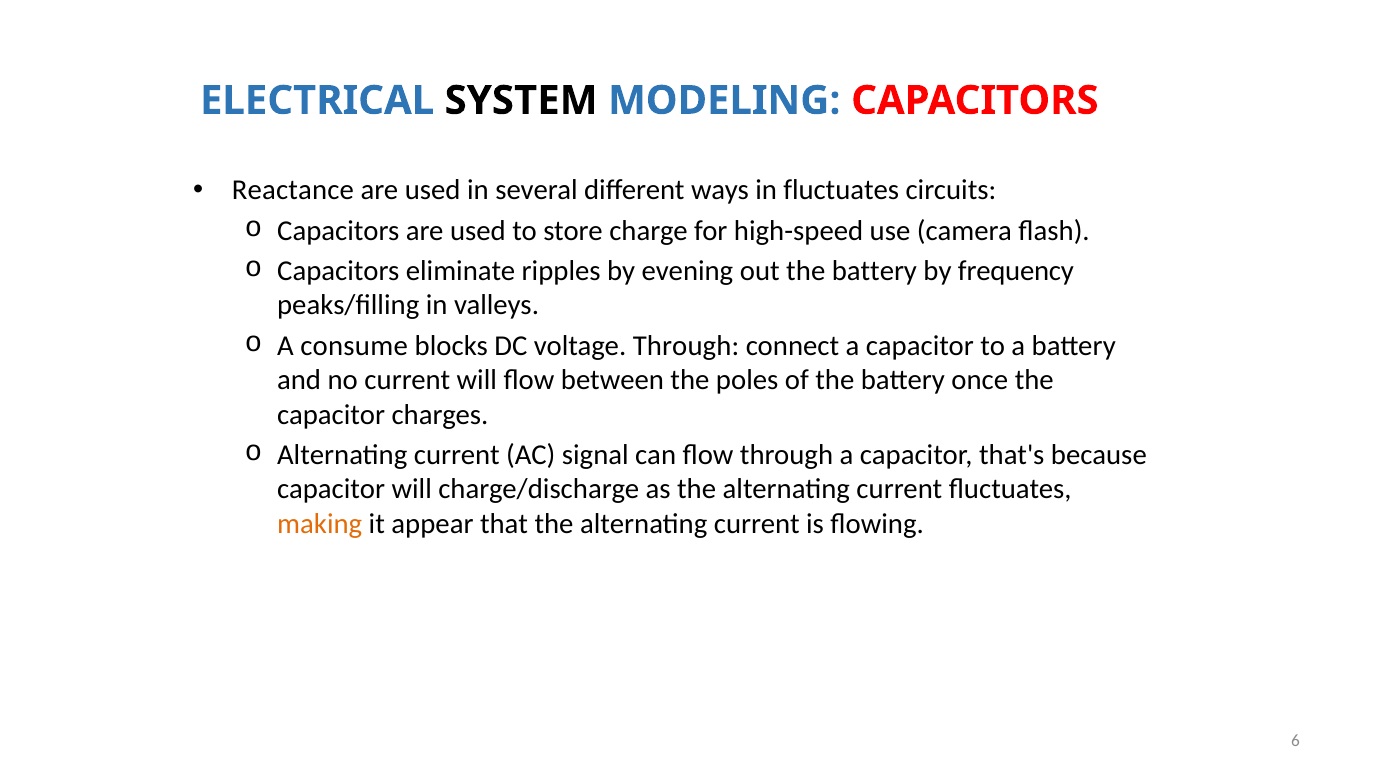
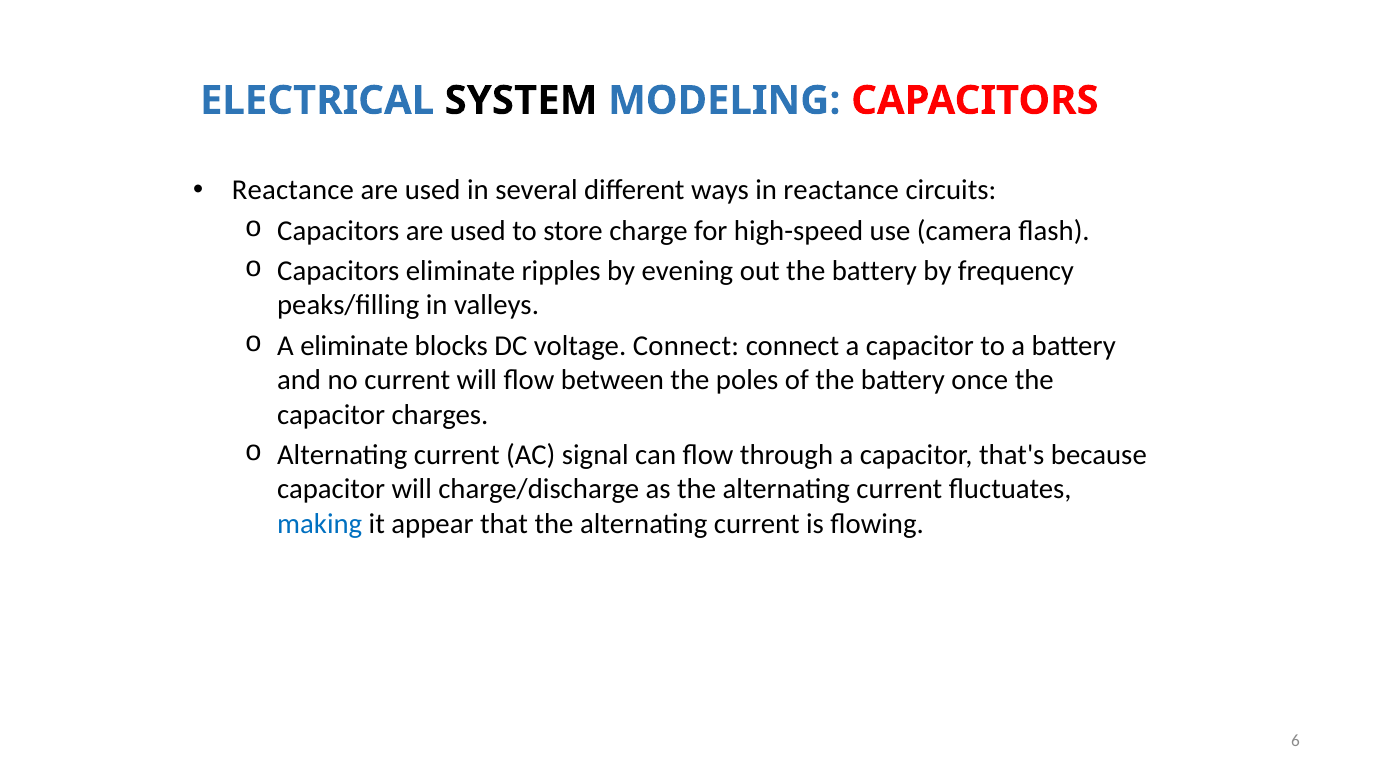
in fluctuates: fluctuates -> reactance
A consume: consume -> eliminate
voltage Through: Through -> Connect
making colour: orange -> blue
